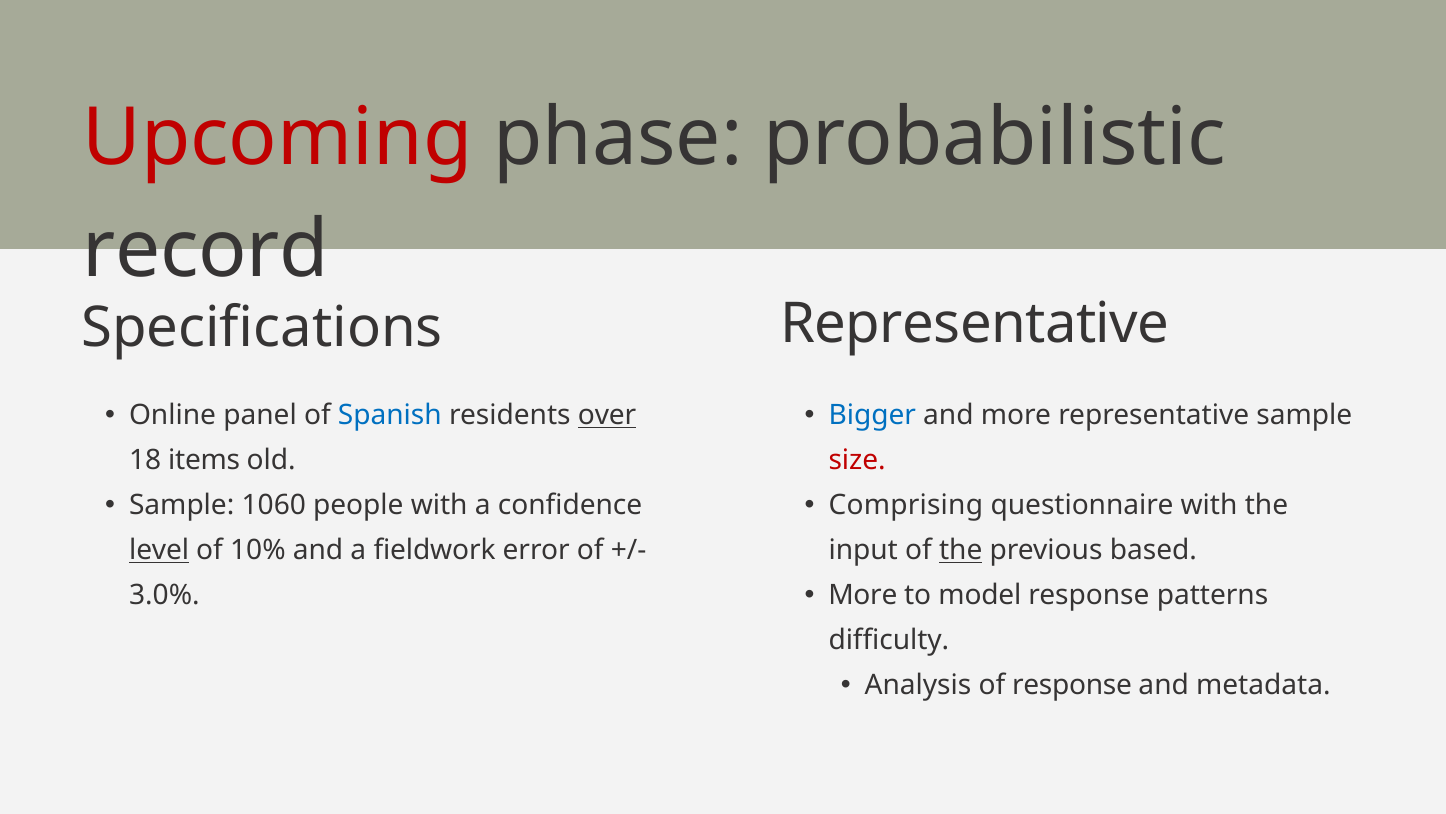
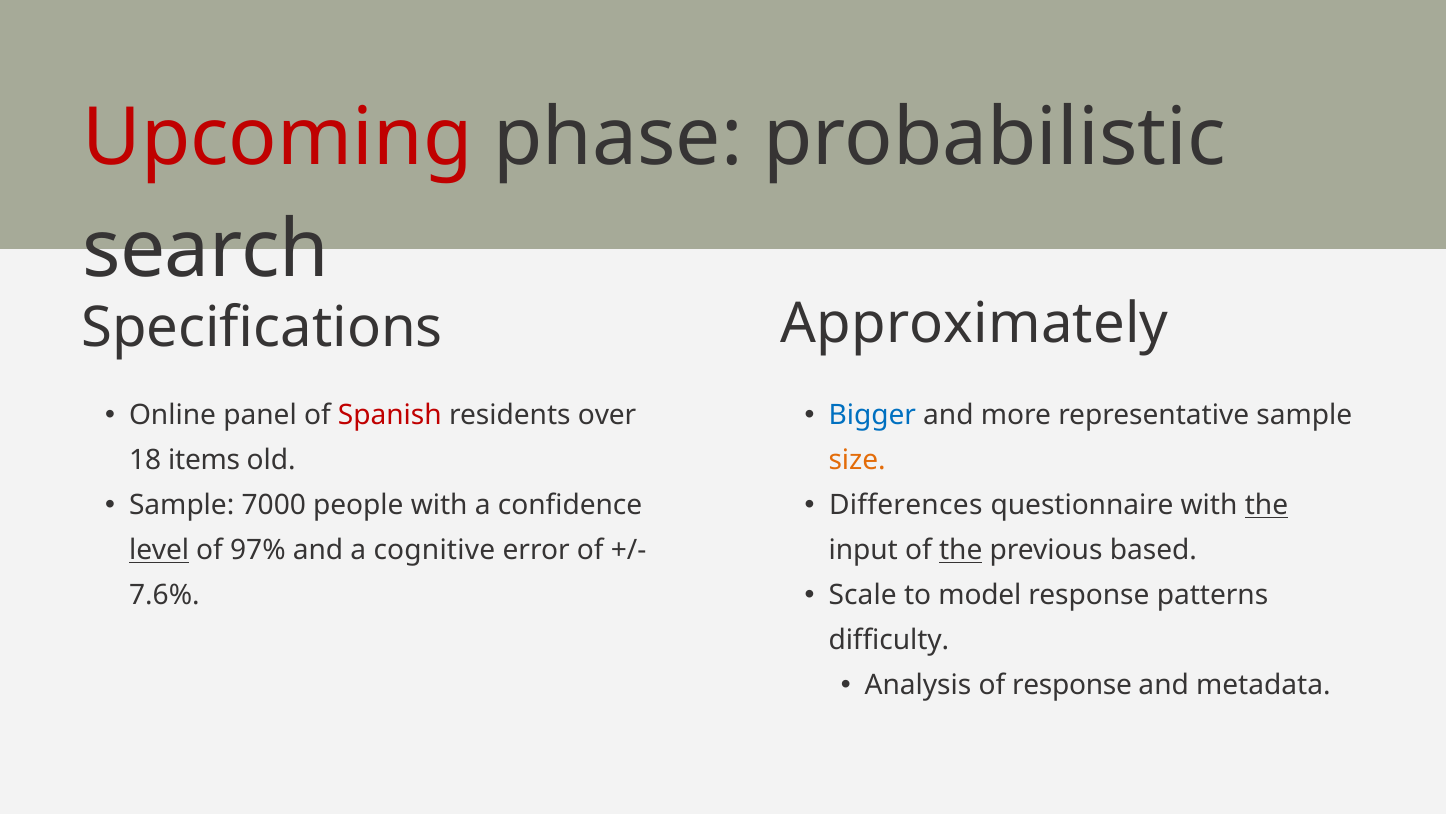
record: record -> search
Specifications Representative: Representative -> Approximately
Spanish colour: blue -> red
over underline: present -> none
size colour: red -> orange
1060: 1060 -> 7000
Comprising: Comprising -> Differences
the at (1266, 505) underline: none -> present
10%: 10% -> 97%
fieldwork: fieldwork -> cognitive
More at (863, 595): More -> Scale
3.0%: 3.0% -> 7.6%
